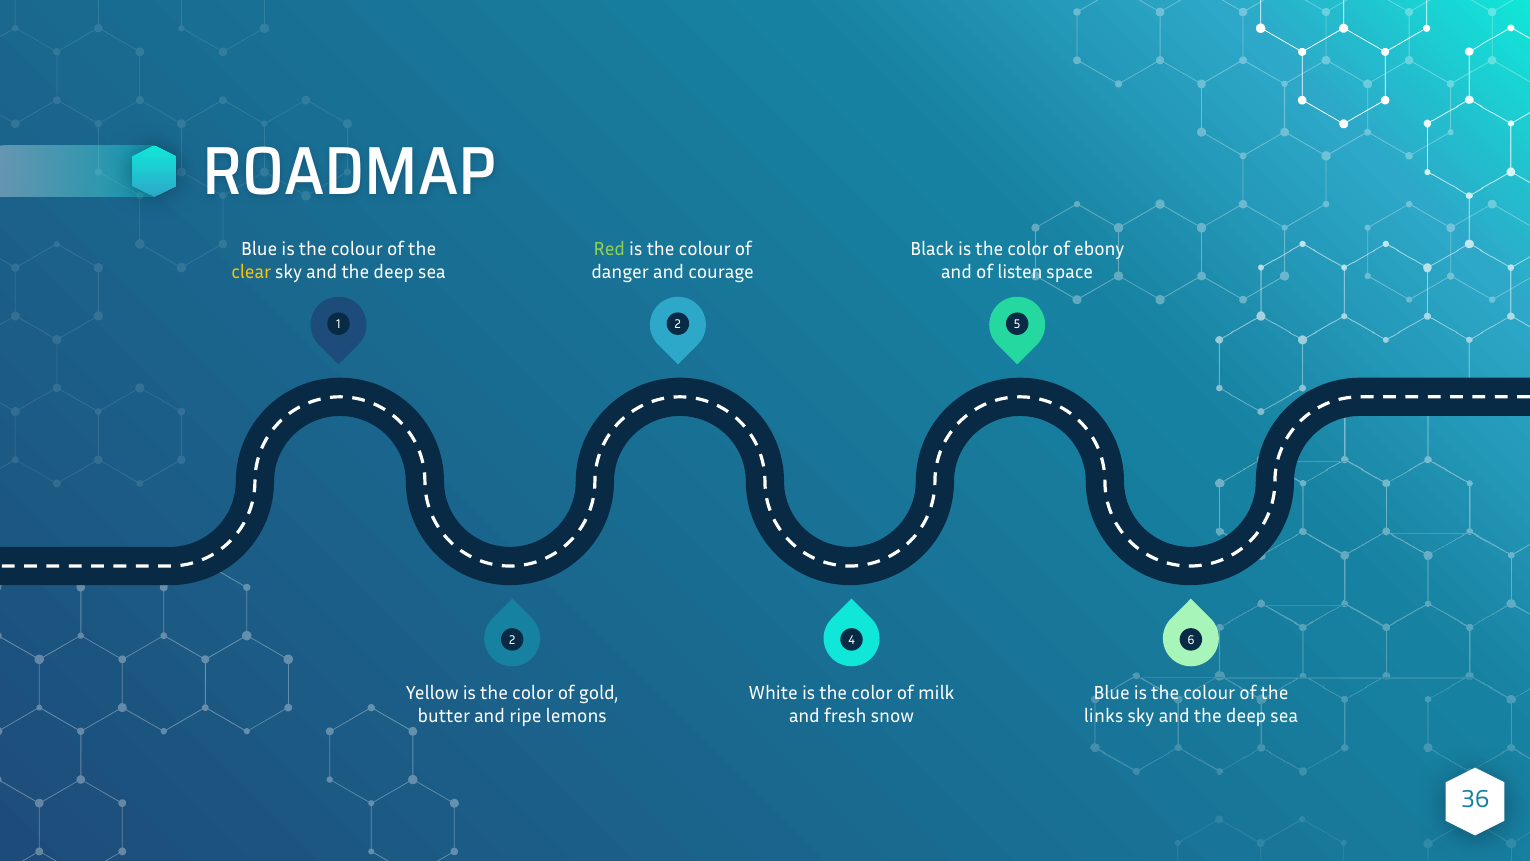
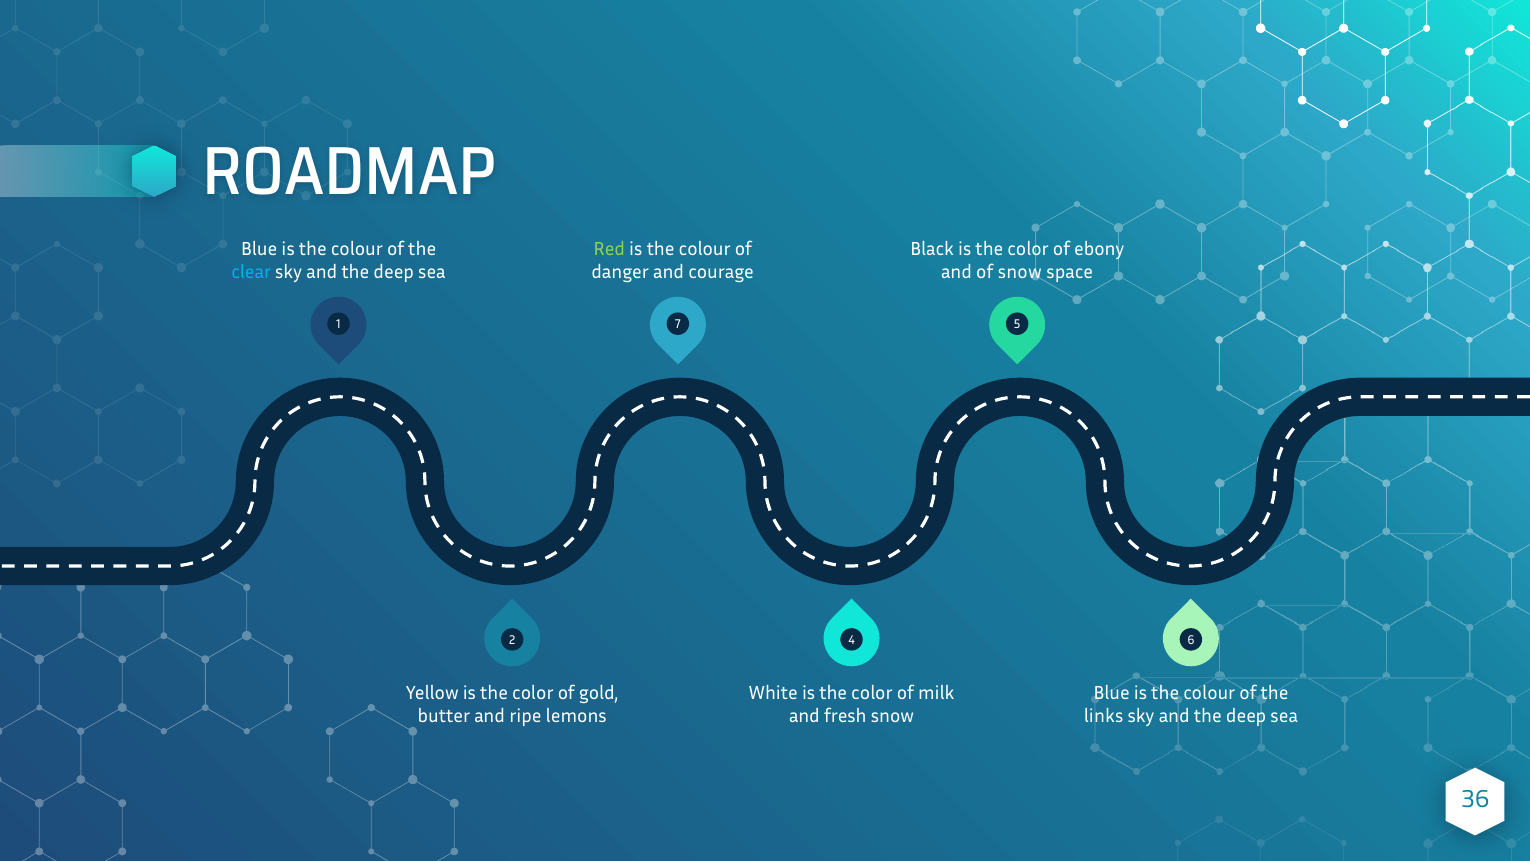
clear colour: yellow -> light blue
of listen: listen -> snow
1 2: 2 -> 7
